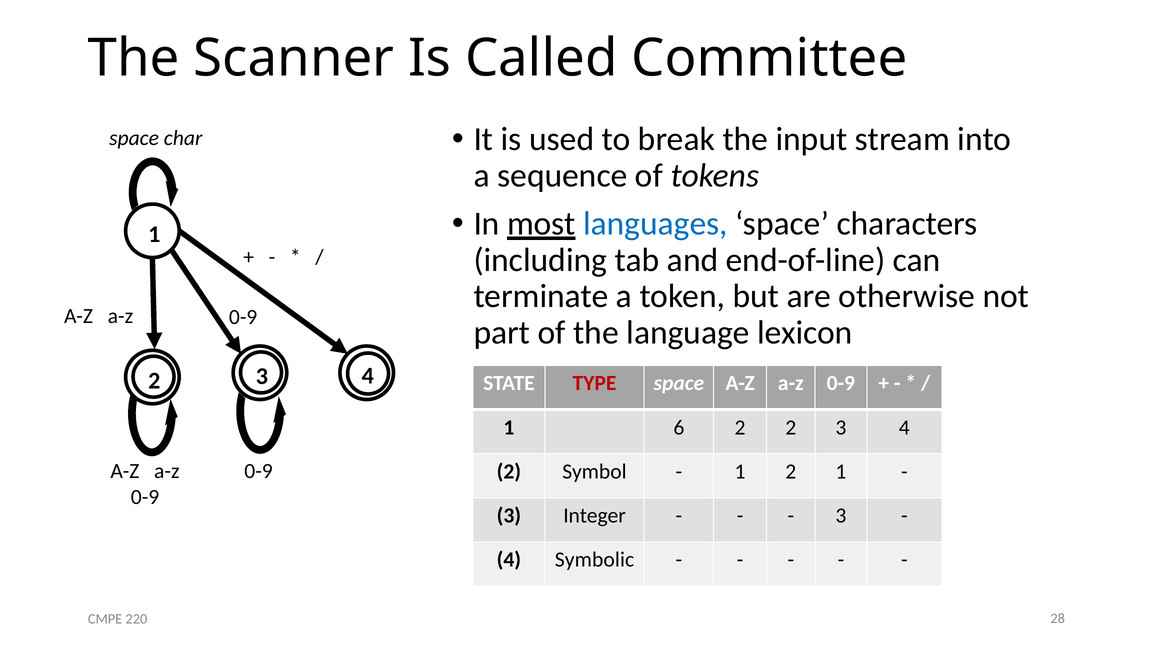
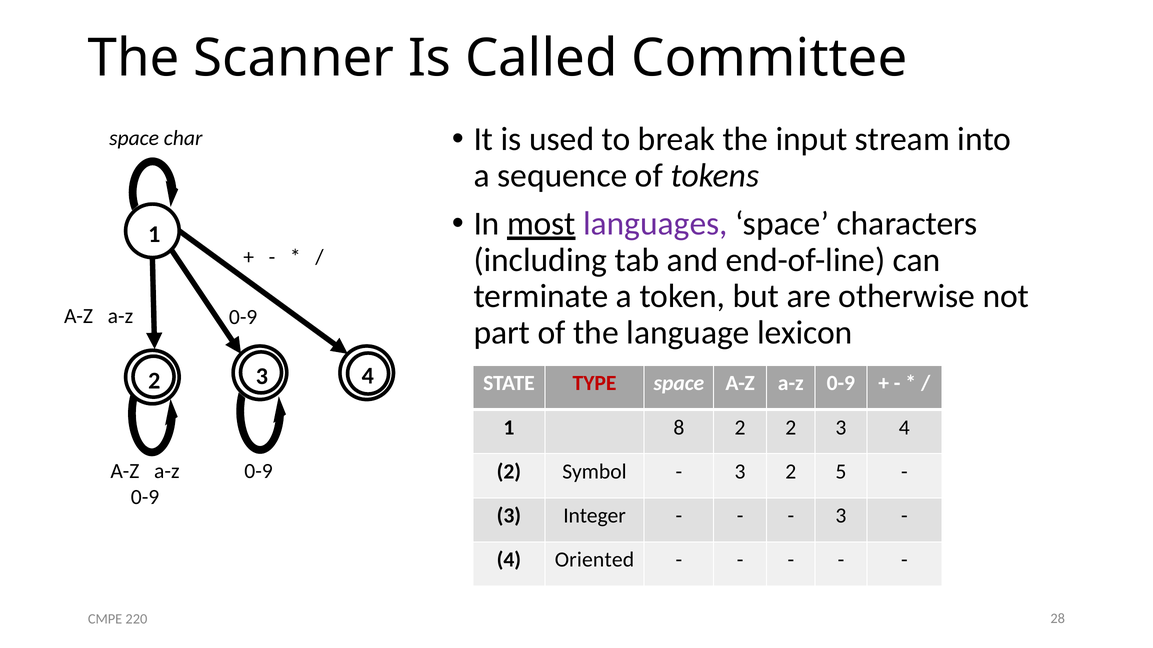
languages colour: blue -> purple
6: 6 -> 8
1 at (740, 472): 1 -> 3
2 1: 1 -> 5
Symbolic: Symbolic -> Oriented
